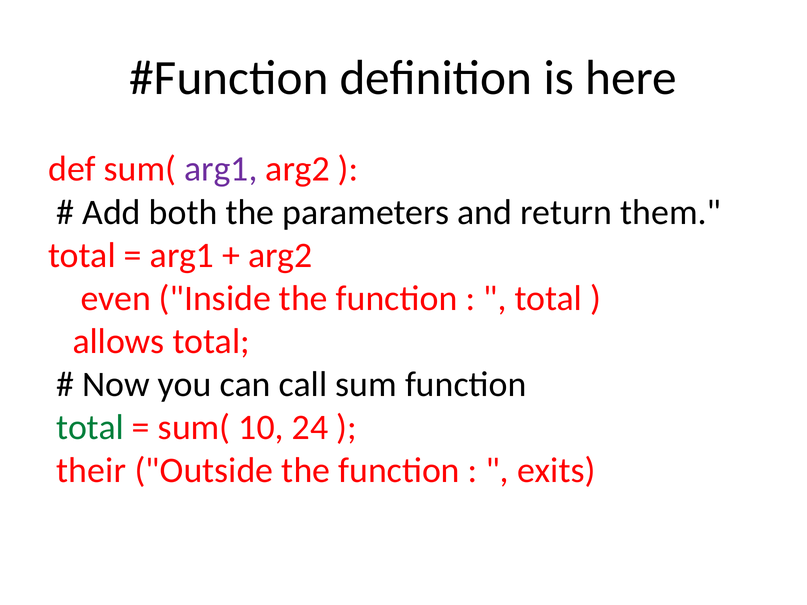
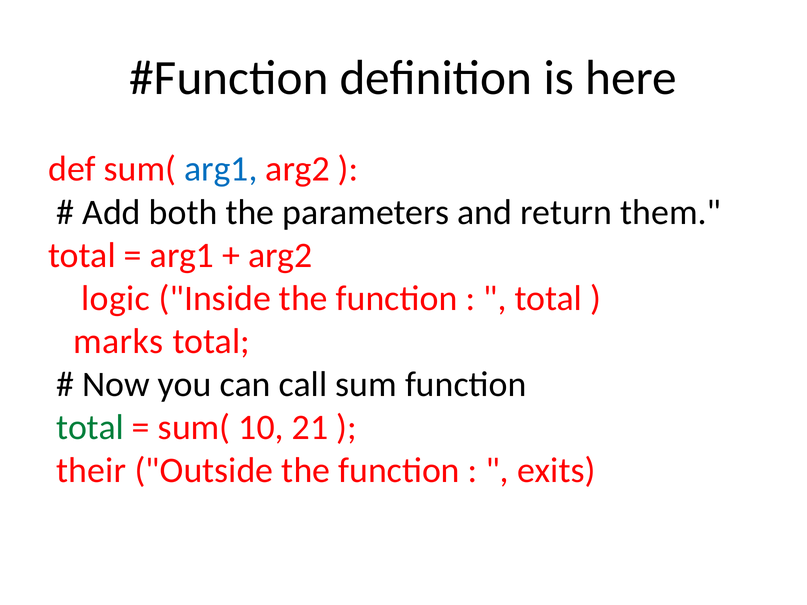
arg1 at (221, 169) colour: purple -> blue
even: even -> logic
allows: allows -> marks
24: 24 -> 21
